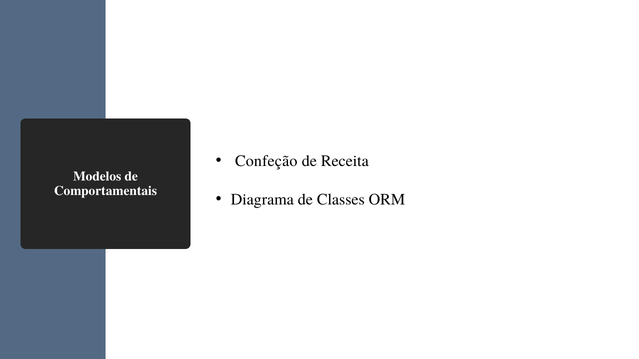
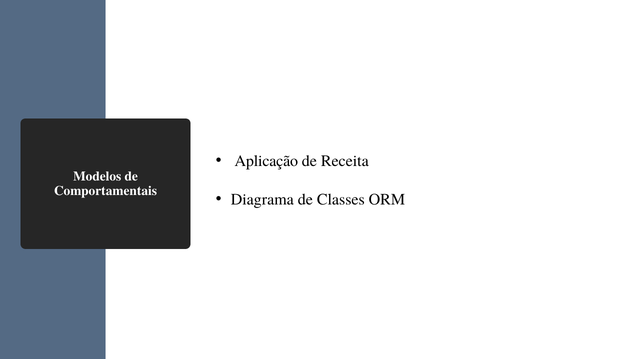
Confeção: Confeção -> Aplicação
